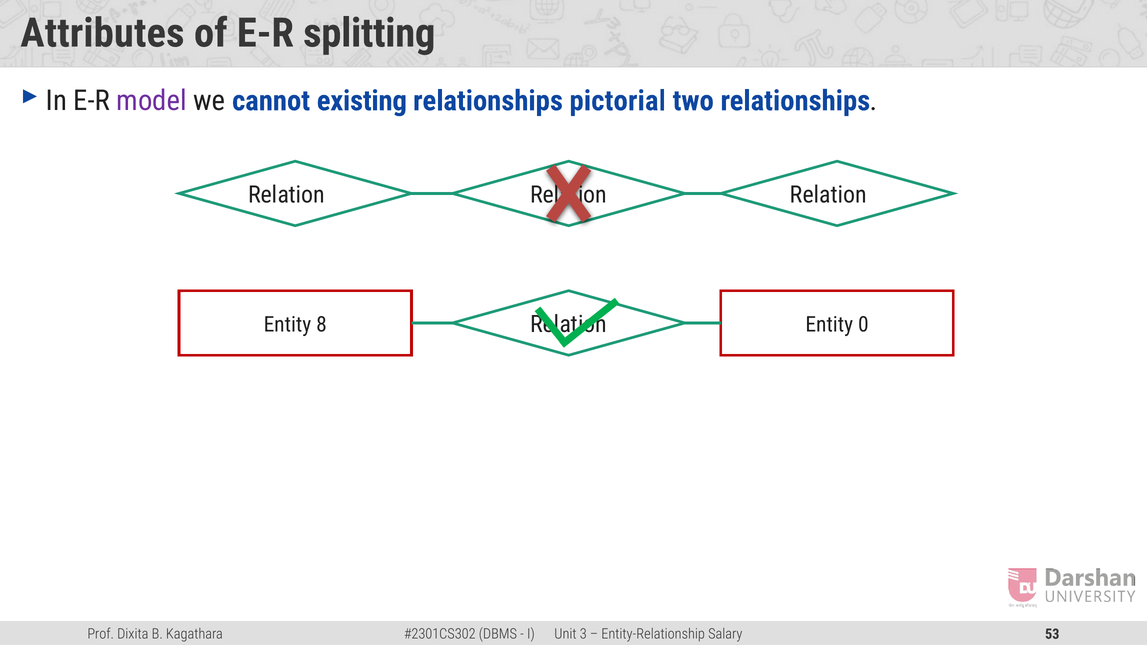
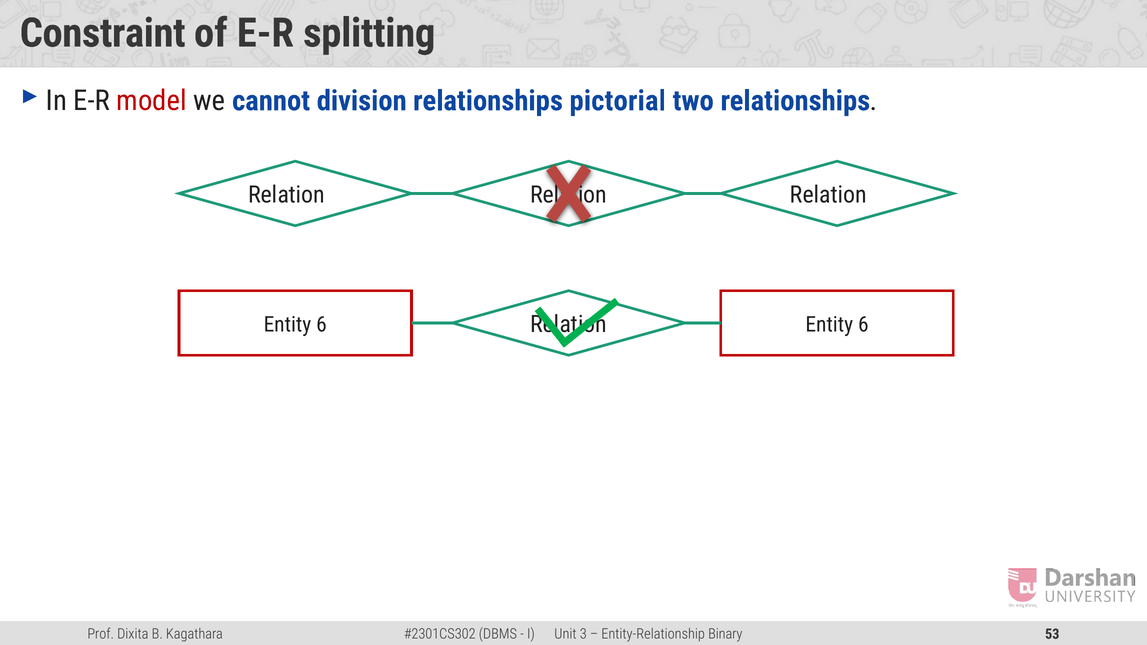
Attributes: Attributes -> Constraint
model colour: purple -> red
existing: existing -> division
8 at (322, 325): 8 -> 6
0 at (863, 325): 0 -> 6
Salary: Salary -> Binary
